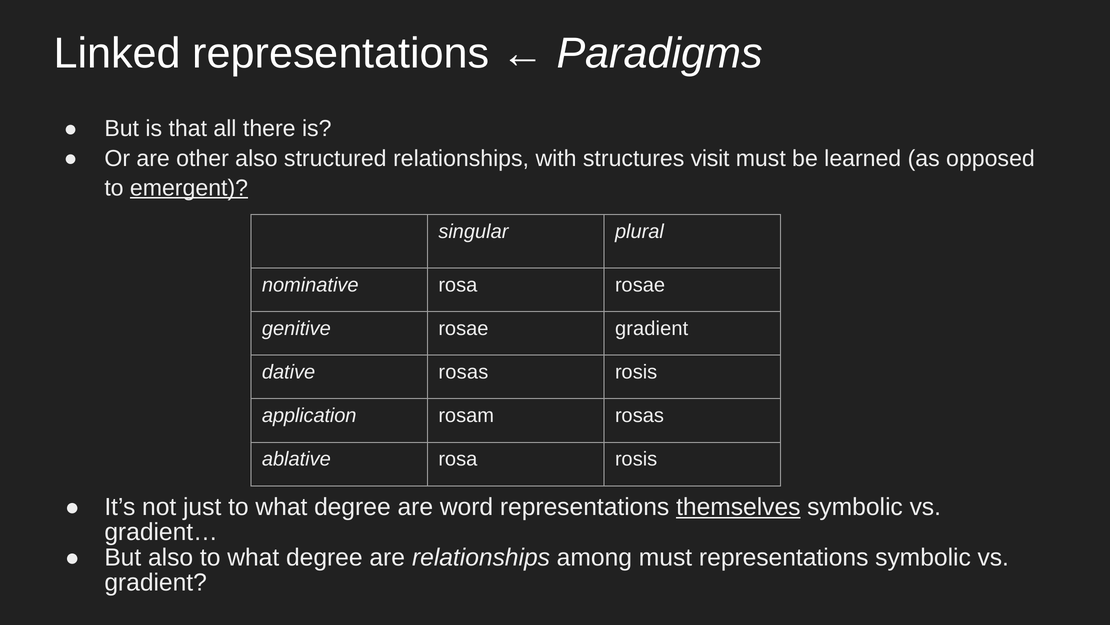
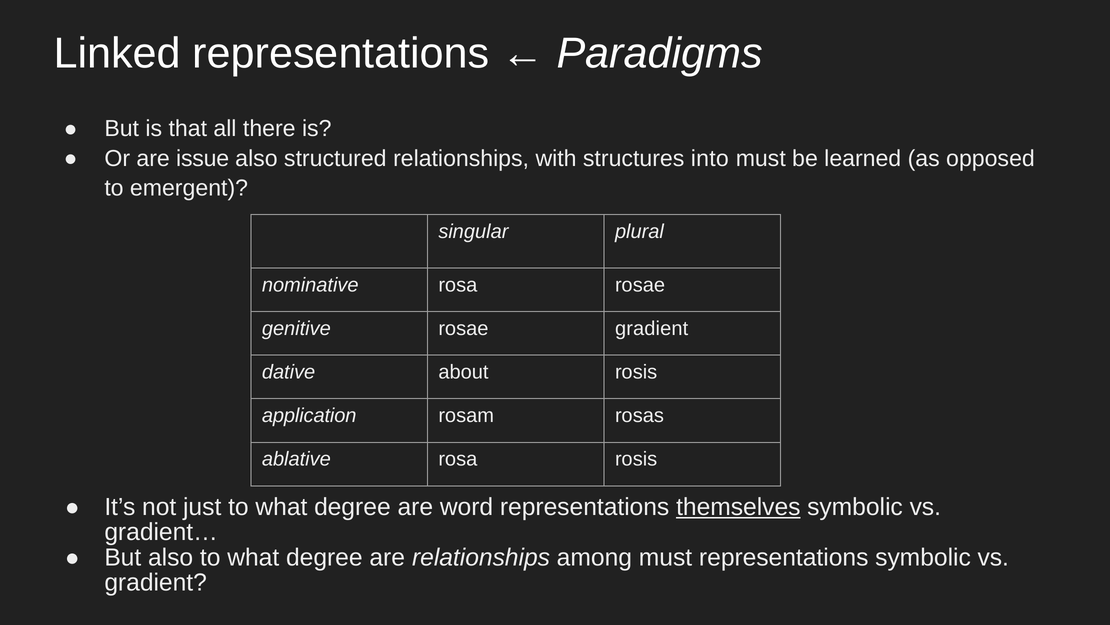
other: other -> issue
visit: visit -> into
emergent underline: present -> none
dative rosas: rosas -> about
